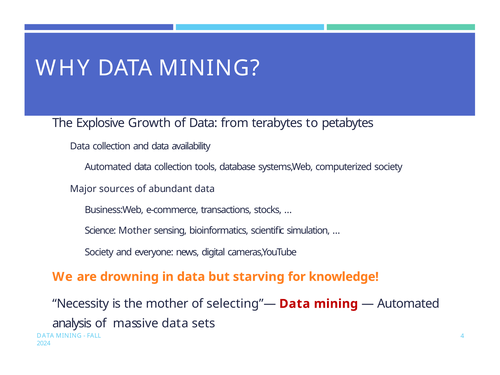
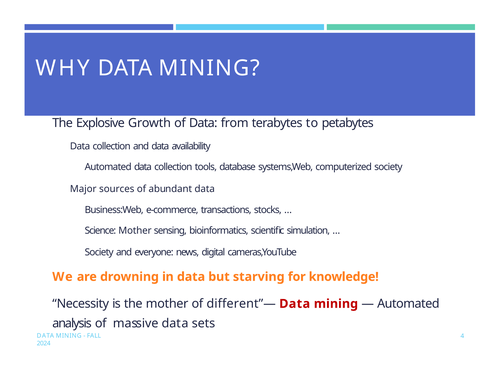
selecting”—: selecting”— -> different”—
